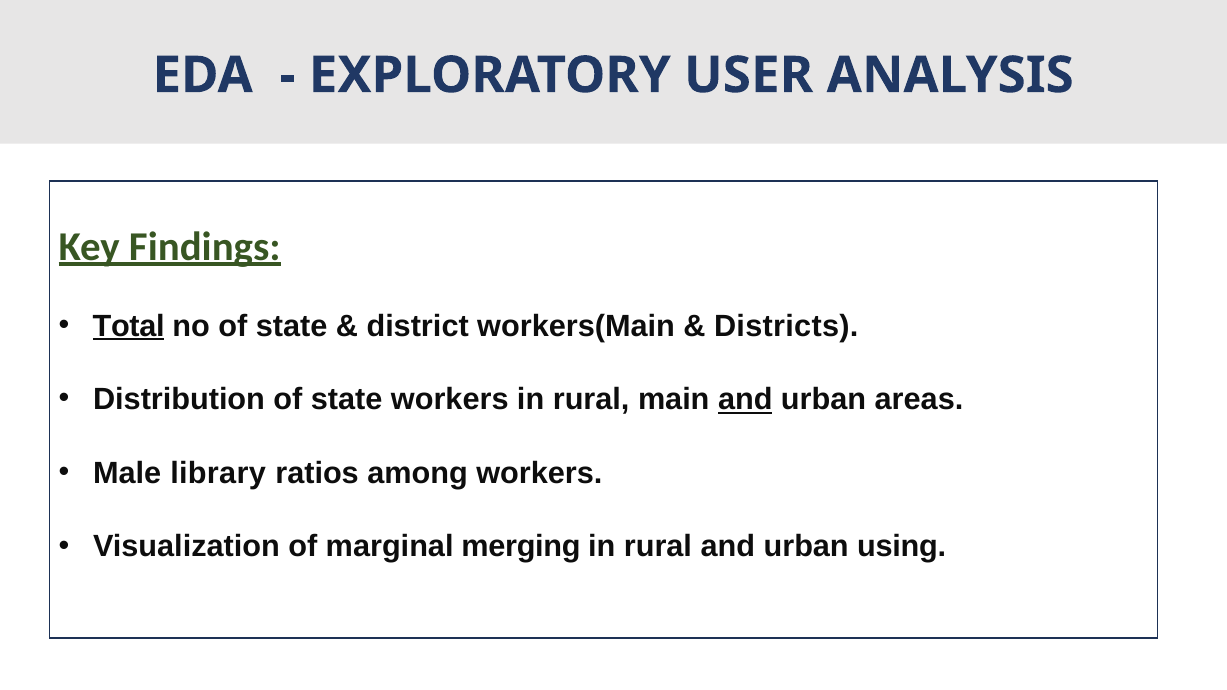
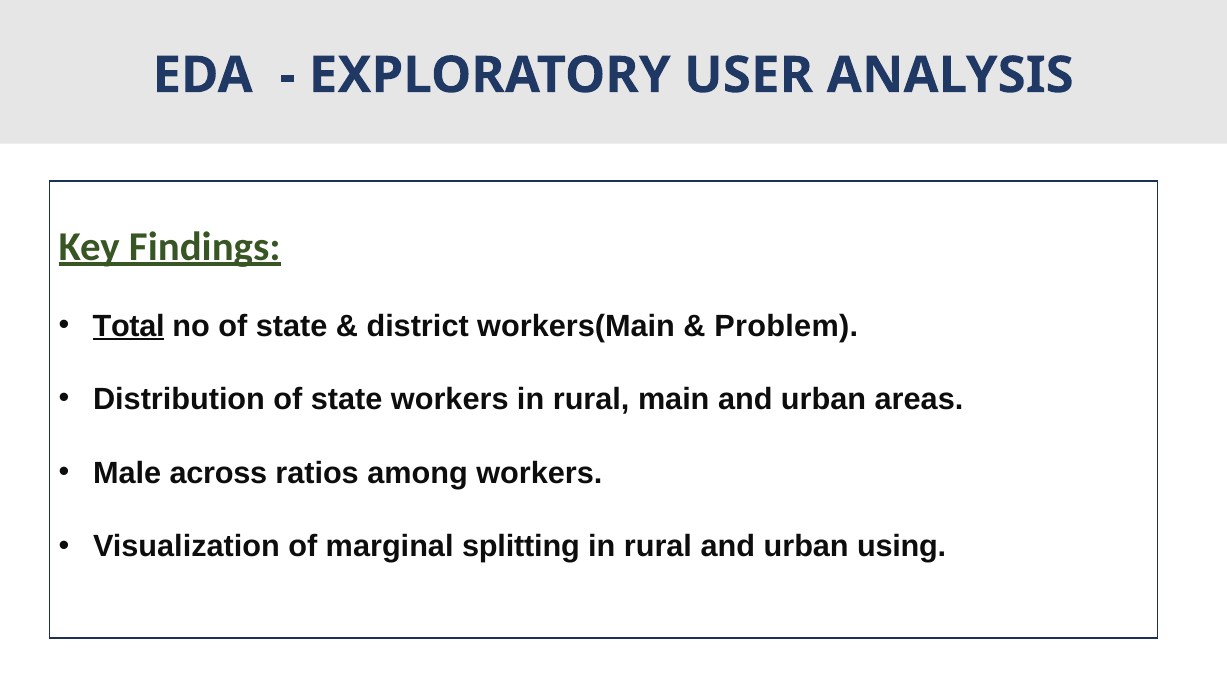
Districts: Districts -> Problem
and at (745, 400) underline: present -> none
library: library -> across
merging: merging -> splitting
